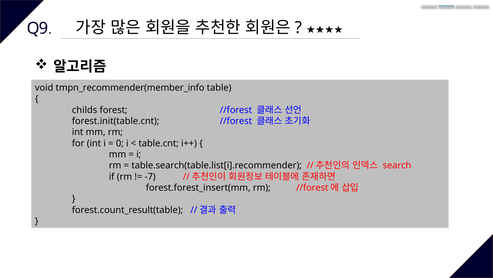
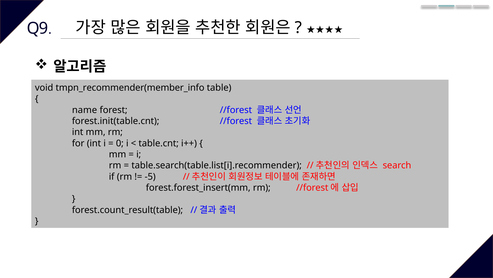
childs: childs -> name
-7: -7 -> -5
